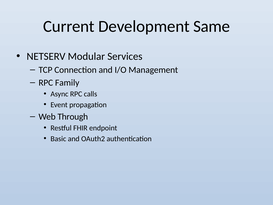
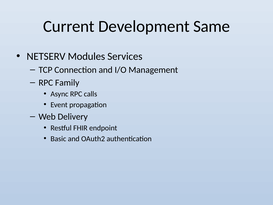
Modular: Modular -> Modules
Through: Through -> Delivery
